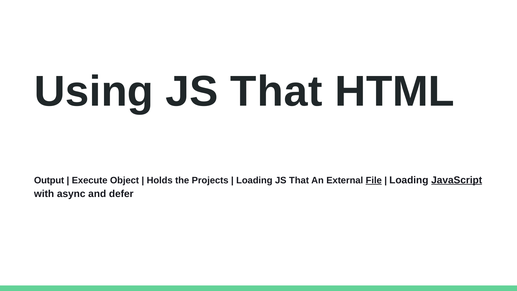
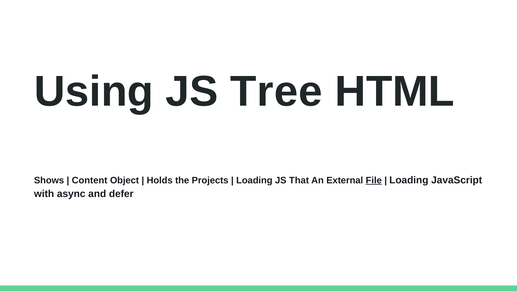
Using JS That: That -> Tree
Output: Output -> Shows
Execute: Execute -> Content
JavaScript underline: present -> none
